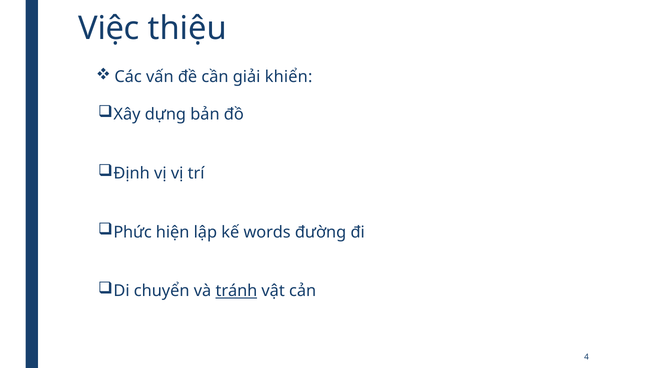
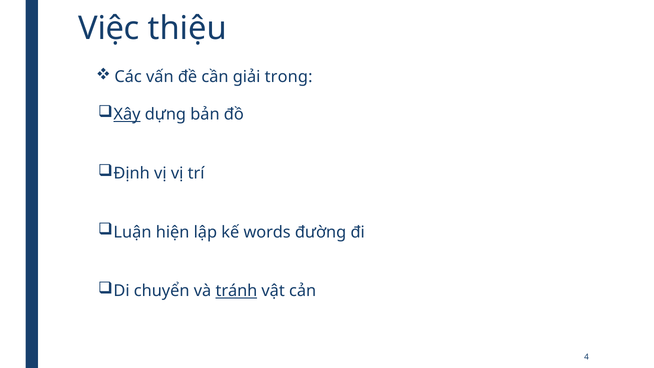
khiển: khiển -> trong
Xây underline: none -> present
Phức: Phức -> Luận
